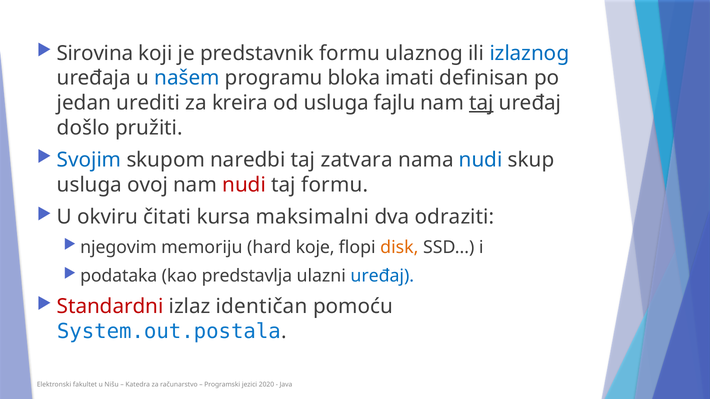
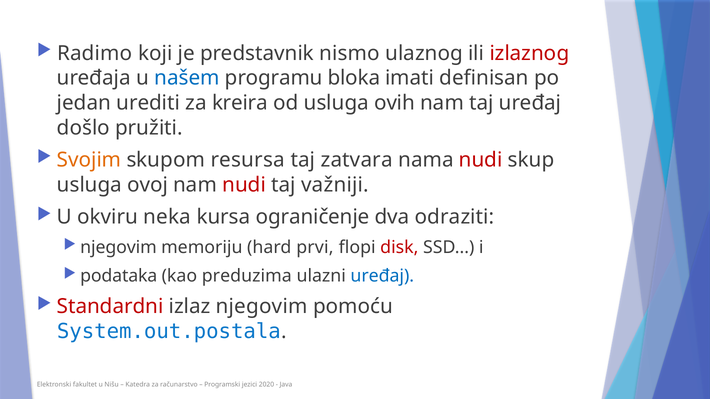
Sirovina: Sirovina -> Radimo
predstavnik formu: formu -> nismo
izlaznog colour: blue -> red
fajlu: fajlu -> ovih
taj at (481, 103) underline: present -> none
Svojim colour: blue -> orange
naredbi: naredbi -> resursa
nudi at (481, 160) colour: blue -> red
taj formu: formu -> važniji
čitati: čitati -> neka
maksimalni: maksimalni -> ograničenje
koje: koje -> prvi
disk colour: orange -> red
predstavlja: predstavlja -> preduzima
izlaz identičan: identičan -> njegovim
